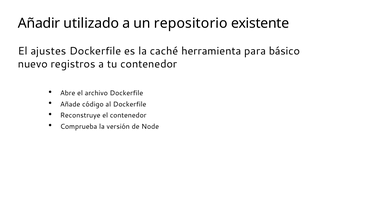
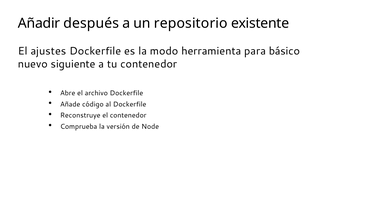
utilizado: utilizado -> después
caché: caché -> modo
registros: registros -> siguiente
